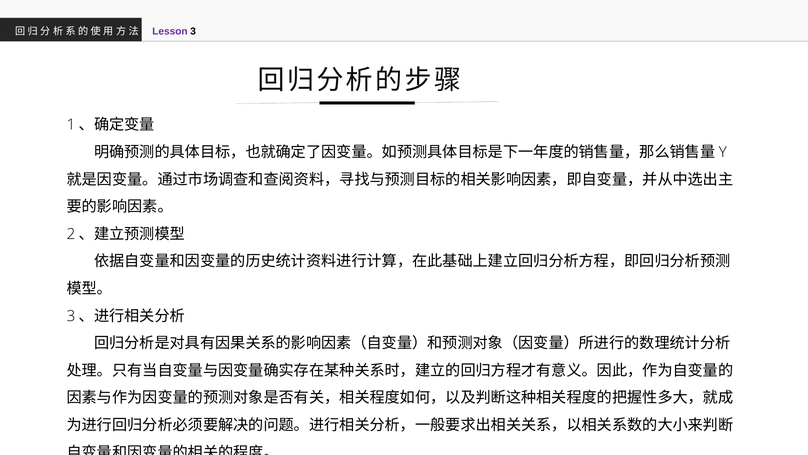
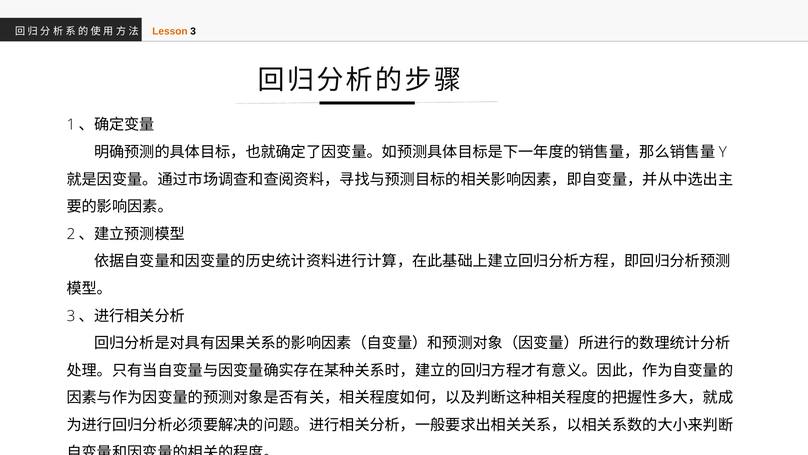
Lesson colour: purple -> orange
